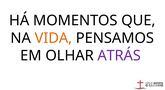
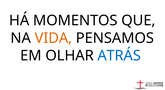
ATRÁS colour: purple -> blue
